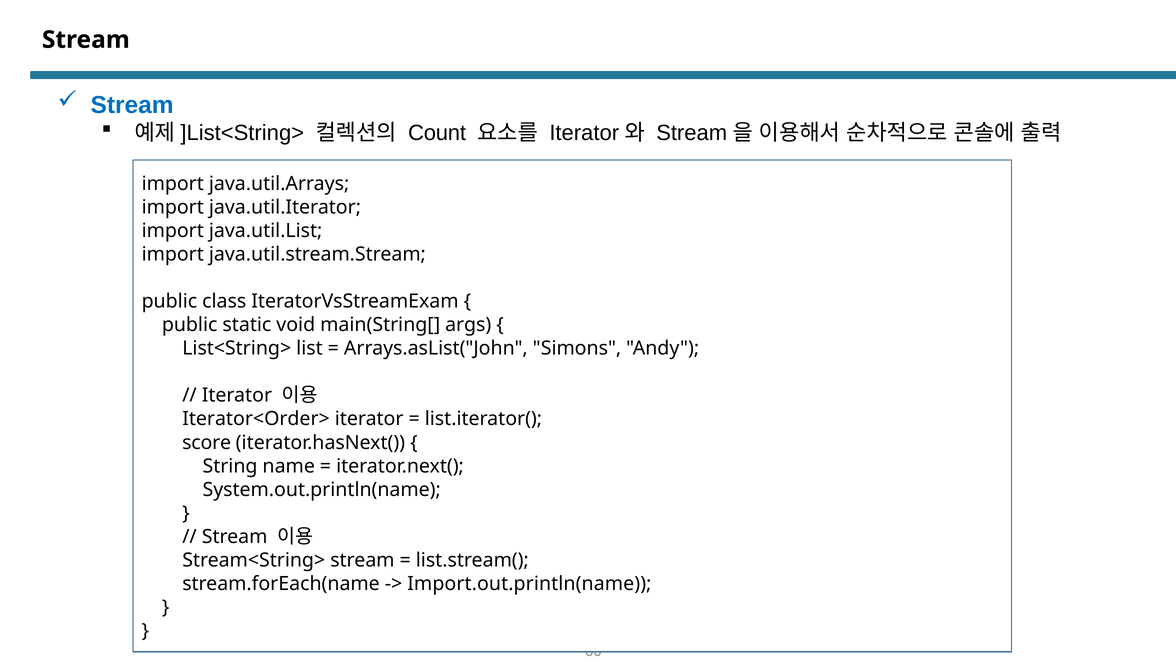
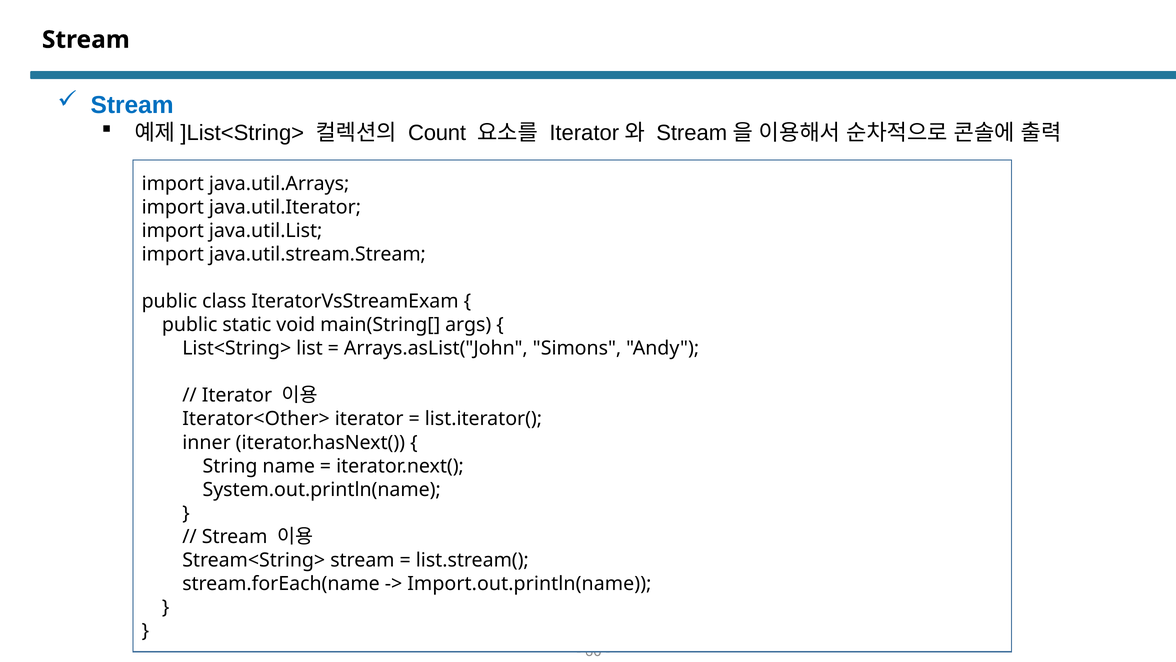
Iterator<Order>: Iterator<Order> -> Iterator<Other>
score: score -> inner
